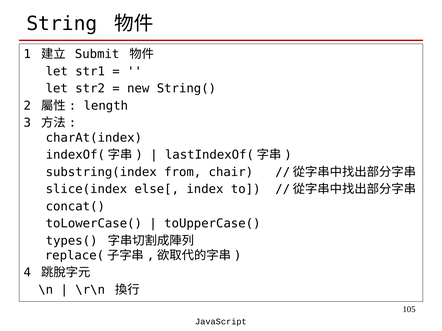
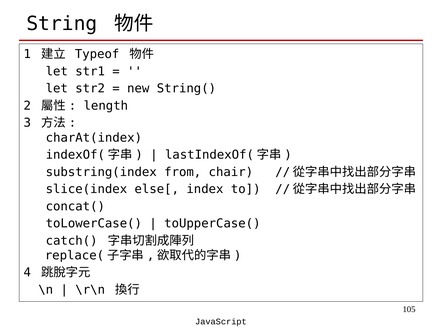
Submit: Submit -> Typeof
types(: types( -> catch(
